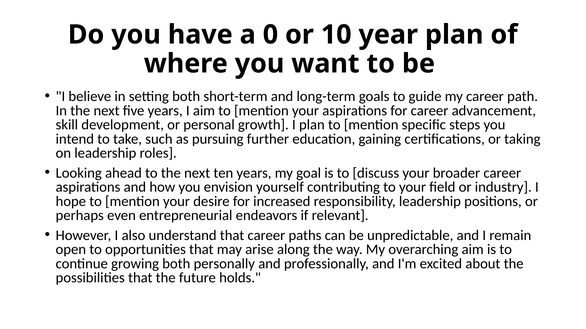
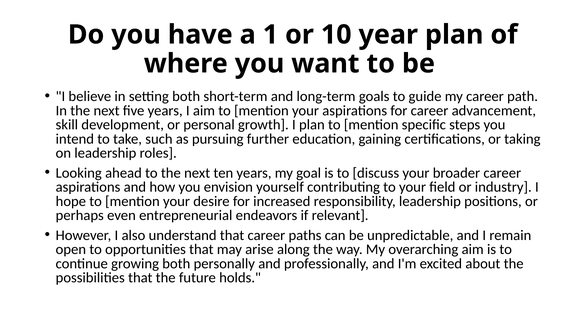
0: 0 -> 1
